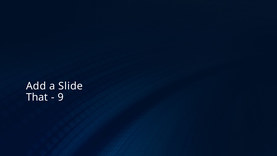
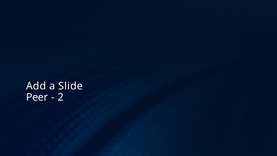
That: That -> Peer
9: 9 -> 2
